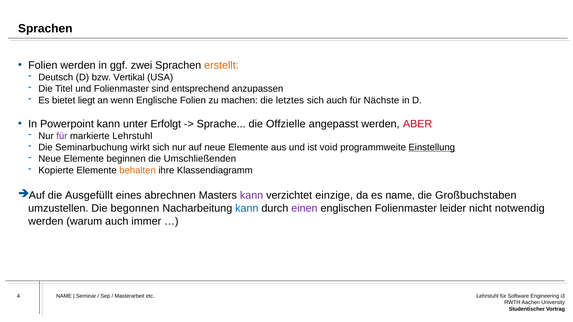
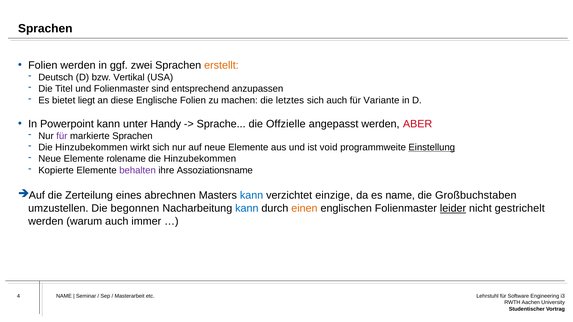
wenn: wenn -> diese
Nächste: Nächste -> Variante
Erfolgt: Erfolgt -> Handy
markierte Lehrstuhl: Lehrstuhl -> Sprachen
Seminarbuchung at (91, 148): Seminarbuchung -> Hinzubekommen
beginnen: beginnen -> rolename
Umschließenden at (200, 159): Umschließenden -> Hinzubekommen
behalten colour: orange -> purple
Klassendiagramm: Klassendiagramm -> Assoziationsname
Ausgefüllt: Ausgefüllt -> Zerteilung
kann at (252, 196) colour: purple -> blue
einen colour: purple -> orange
leider underline: none -> present
notwendig: notwendig -> gestrichelt
